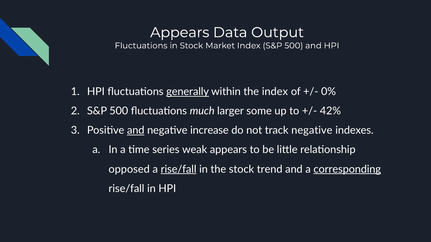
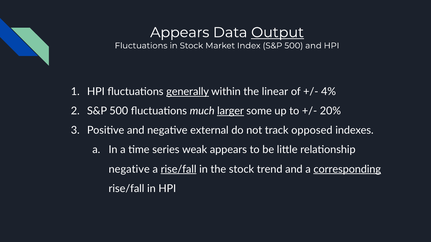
Output underline: none -> present
the index: index -> linear
0%: 0% -> 4%
larger underline: none -> present
42%: 42% -> 20%
and at (136, 131) underline: present -> none
increase: increase -> external
track negative: negative -> opposed
opposed at (129, 169): opposed -> negative
